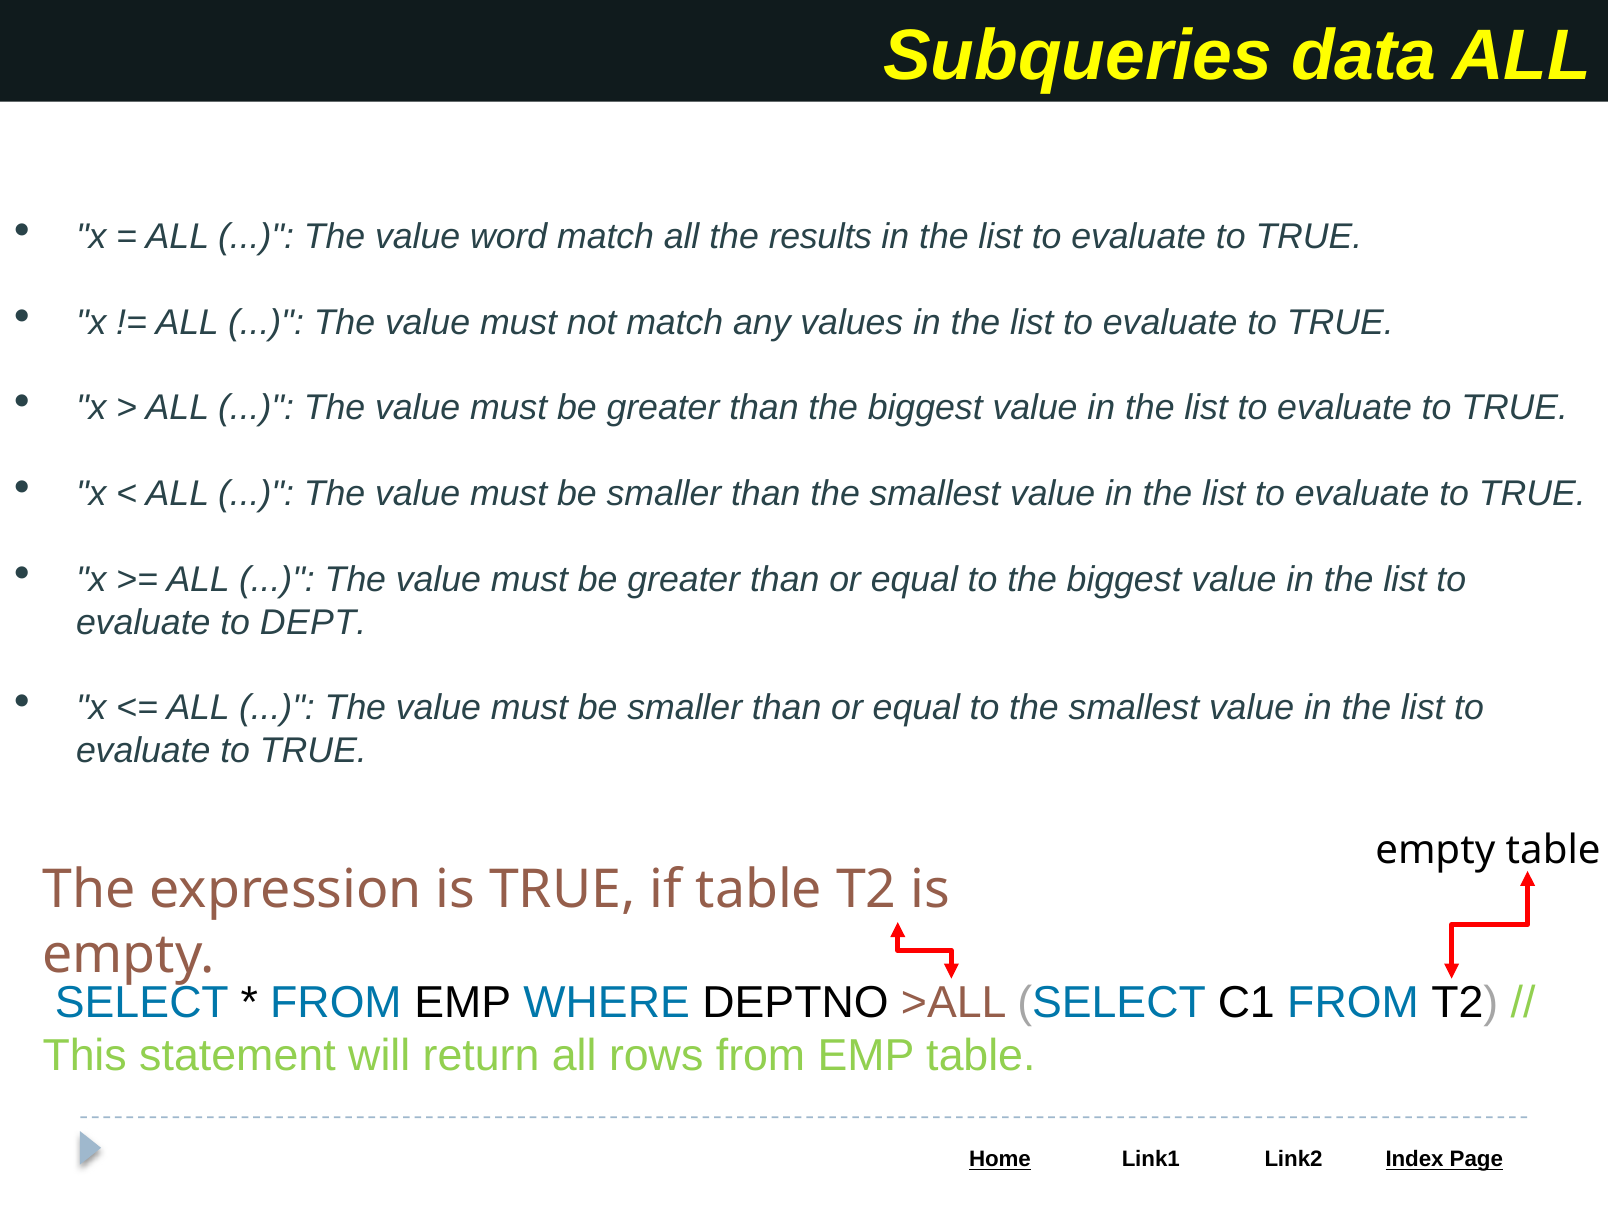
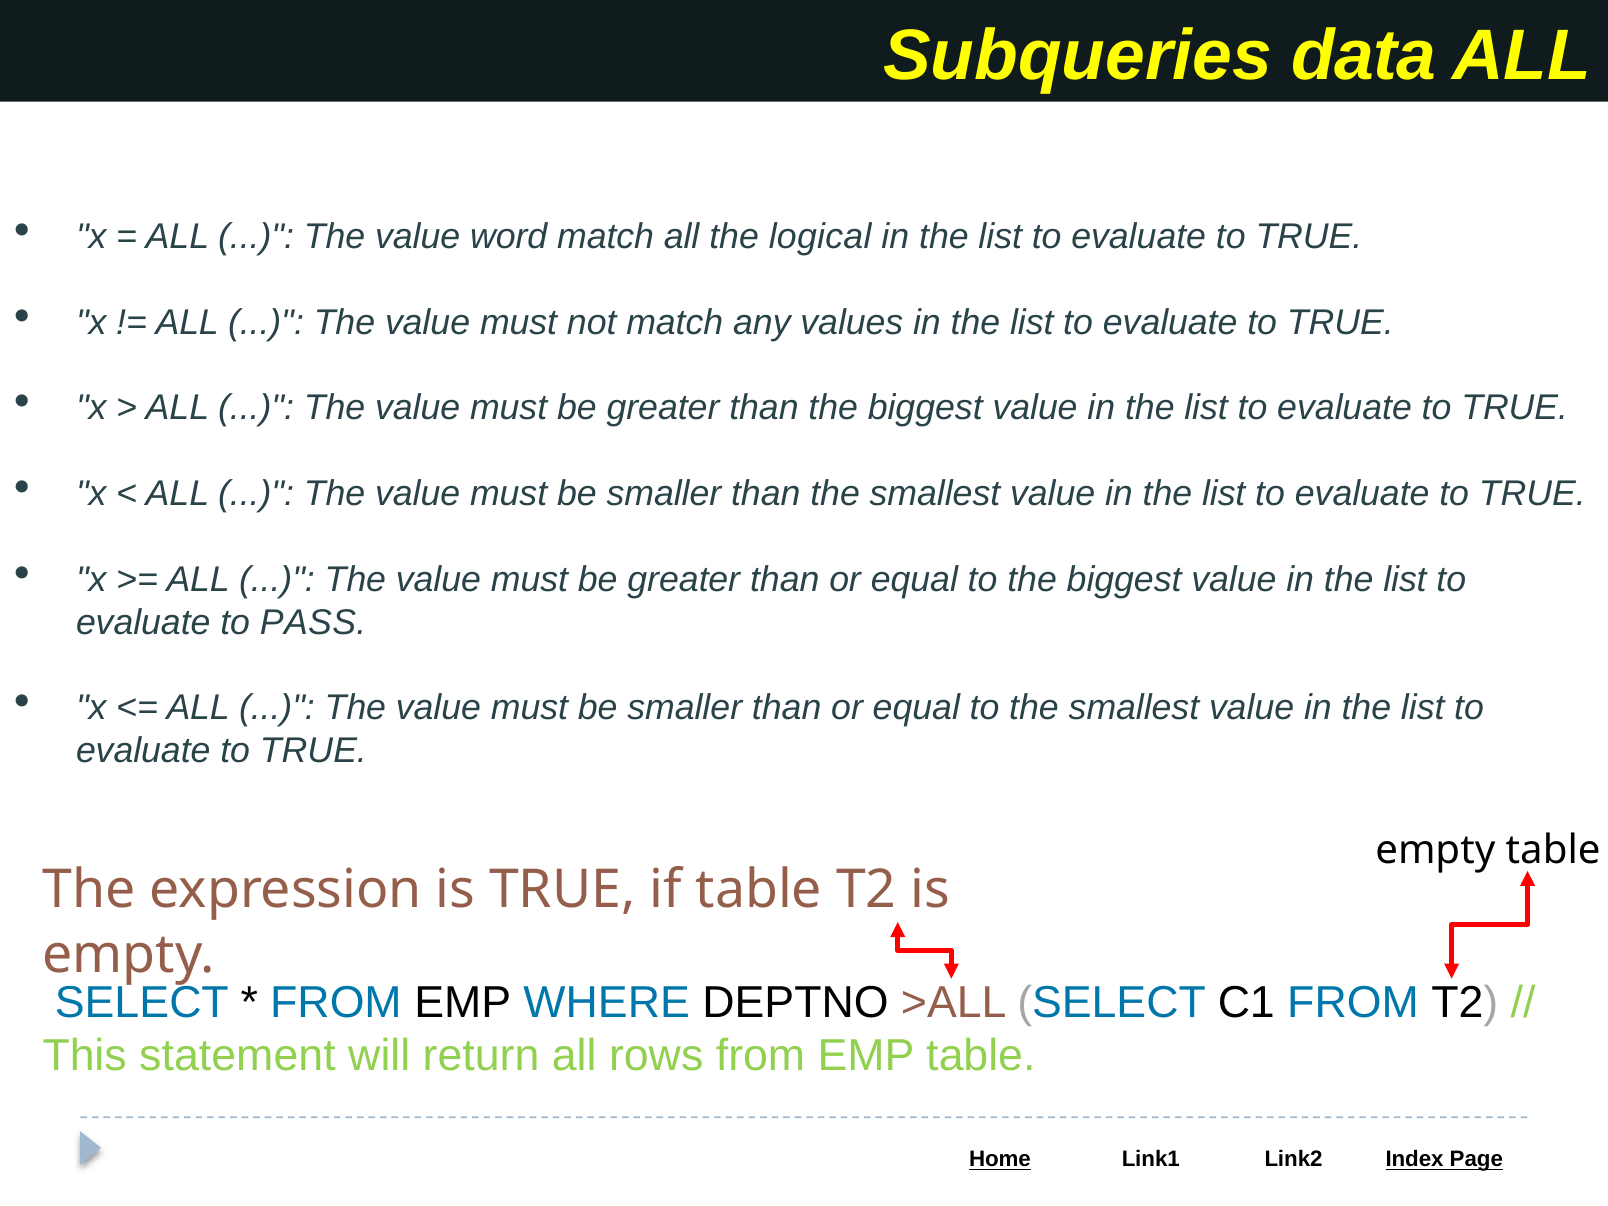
results: results -> logical
DEPT: DEPT -> PASS
